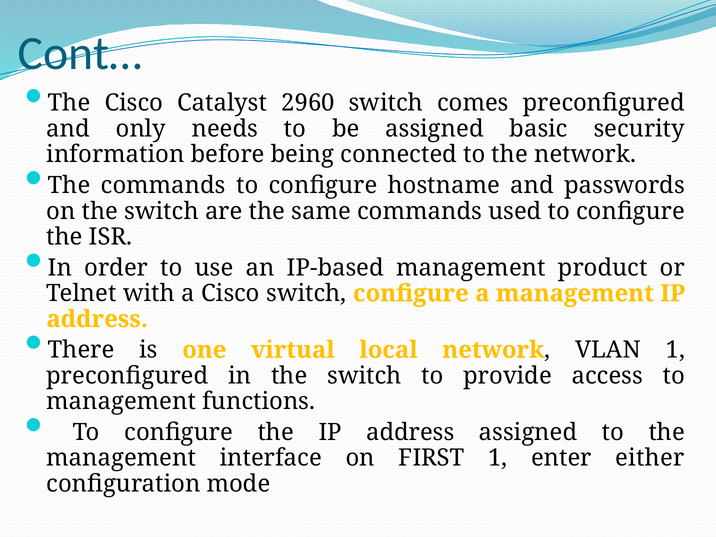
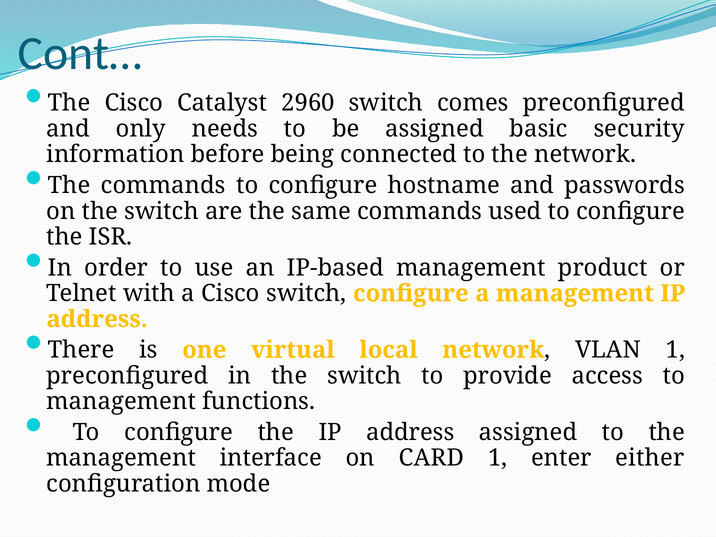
FIRST: FIRST -> CARD
